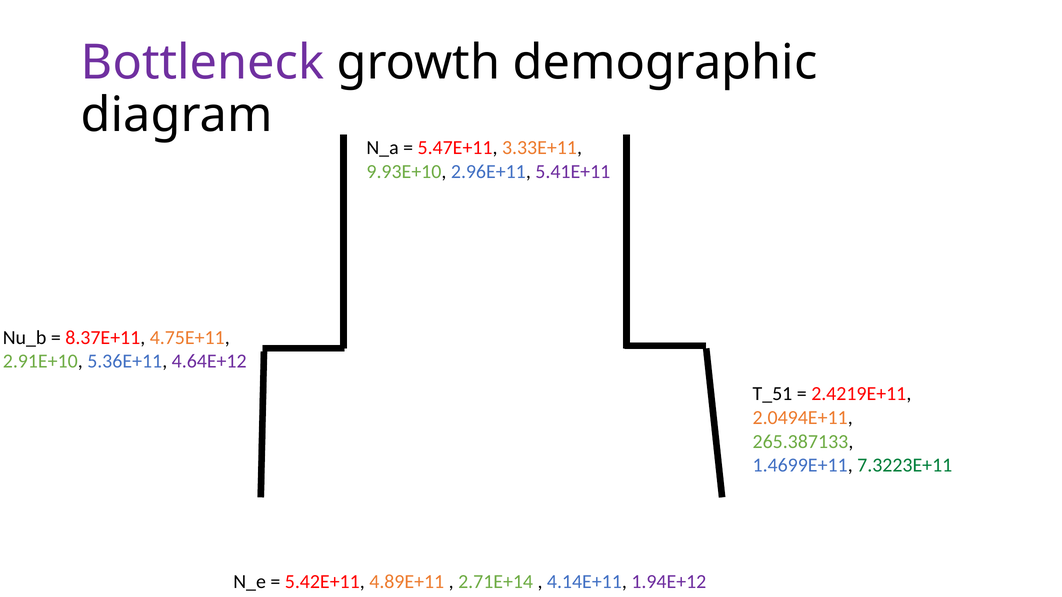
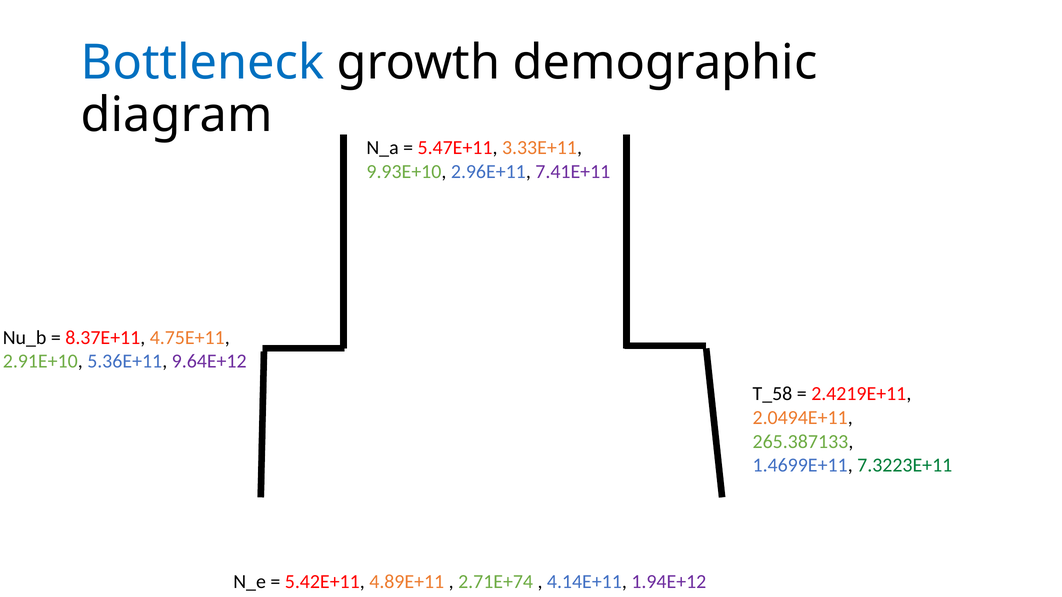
Bottleneck colour: purple -> blue
5.41E+11: 5.41E+11 -> 7.41E+11
4.64E+12: 4.64E+12 -> 9.64E+12
T_51: T_51 -> T_58
2.71E+14: 2.71E+14 -> 2.71E+74
